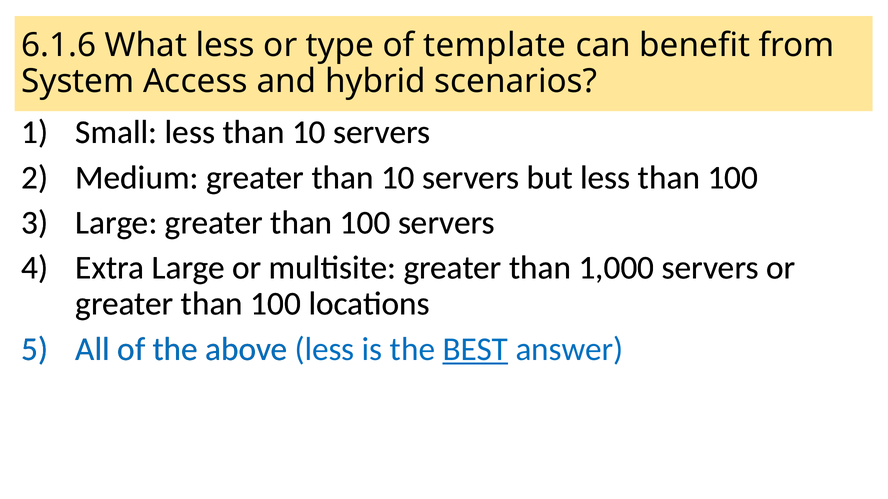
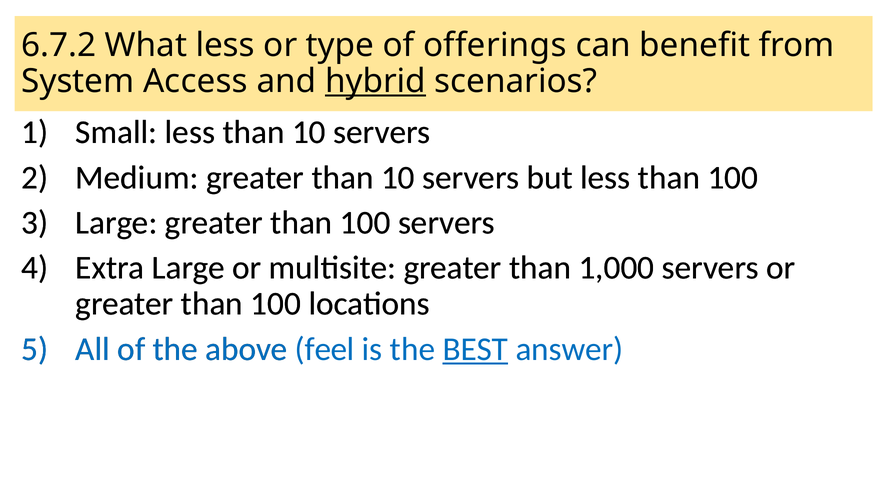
6.1.6: 6.1.6 -> 6.7.2
template: template -> offerings
hybrid underline: none -> present
less at (325, 349): less -> feel
